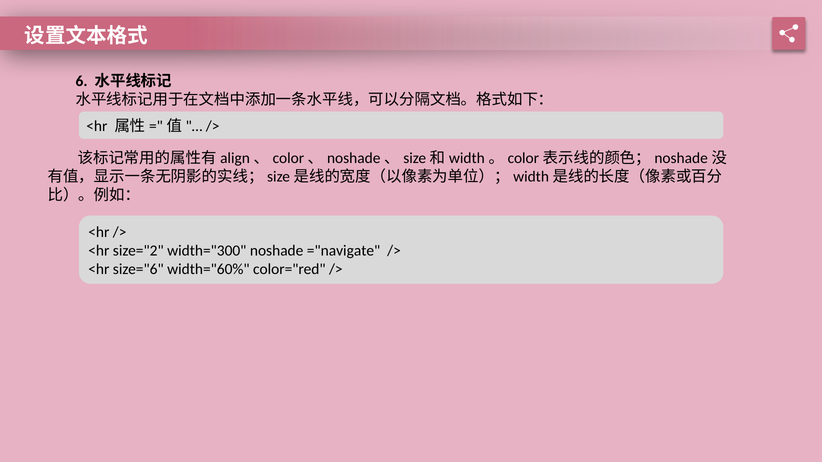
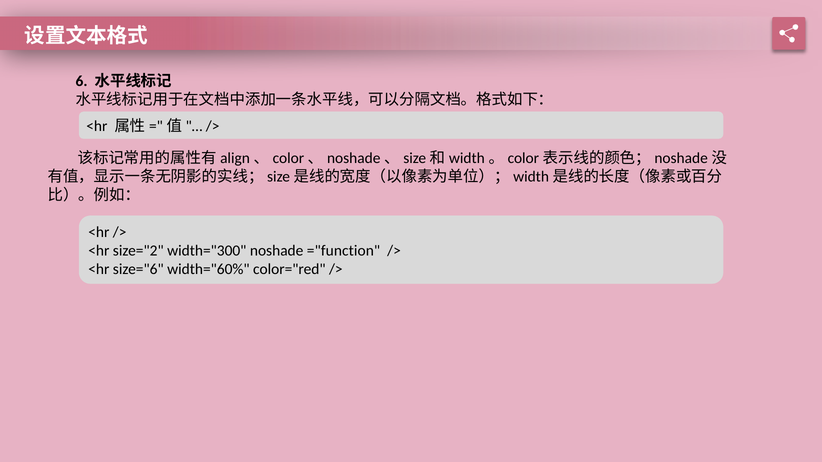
="navigate: ="navigate -> ="function
